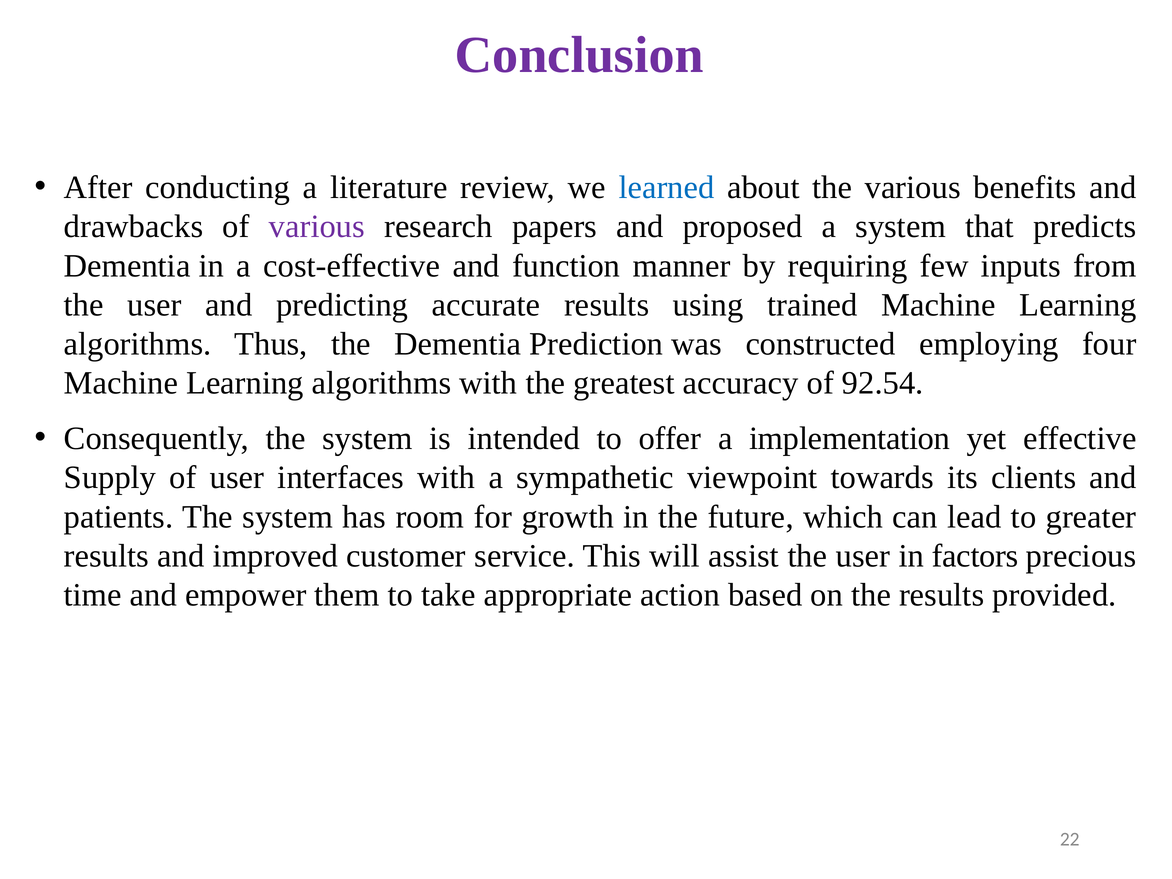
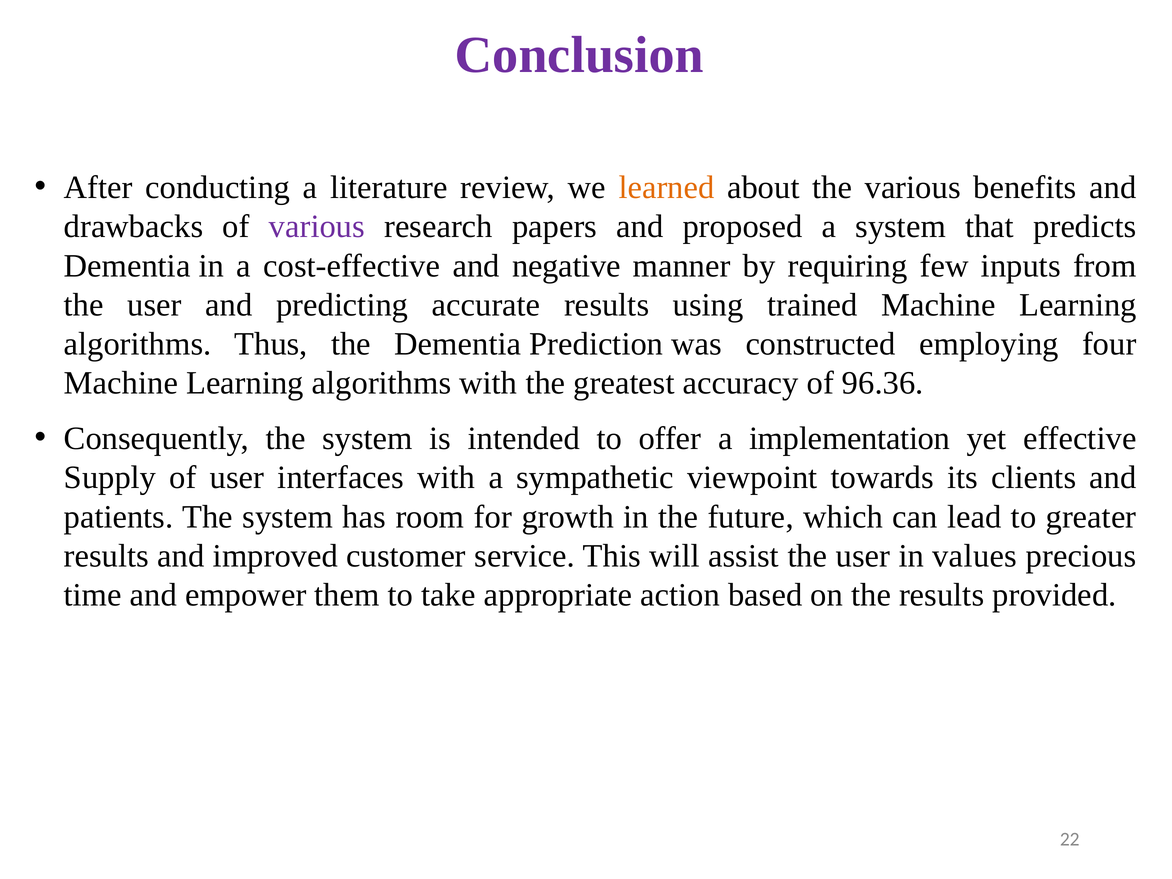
learned colour: blue -> orange
function: function -> negative
92.54: 92.54 -> 96.36
factors: factors -> values
